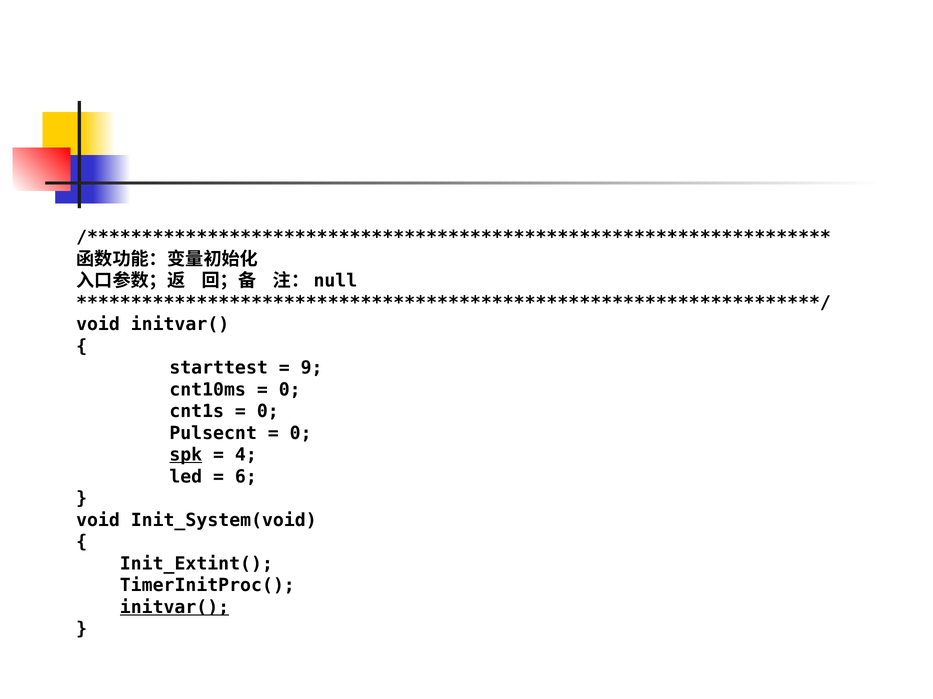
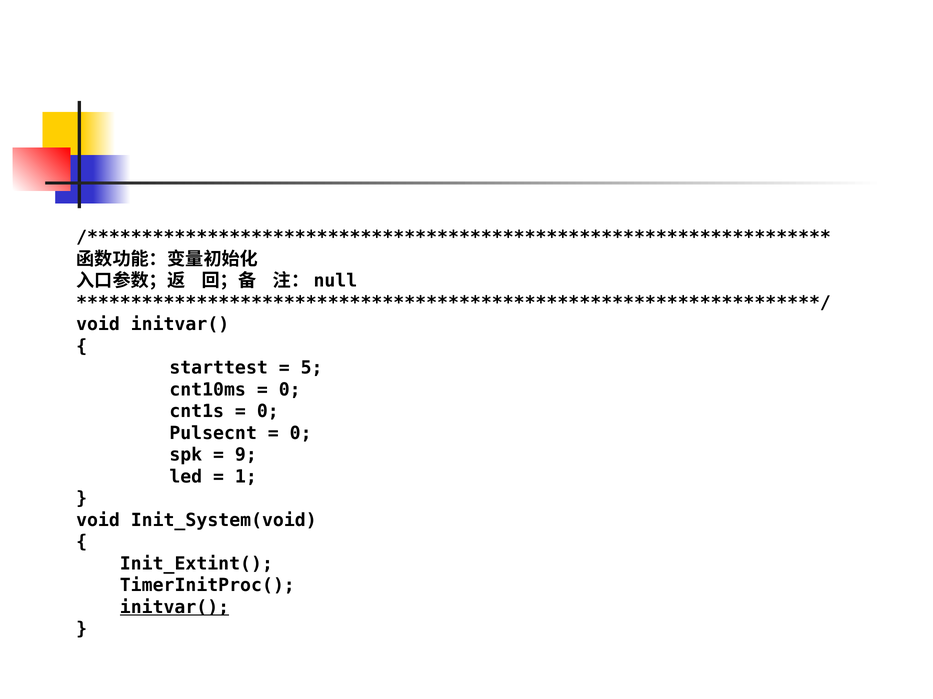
9: 9 -> 5
spk underline: present -> none
4: 4 -> 9
6: 6 -> 1
